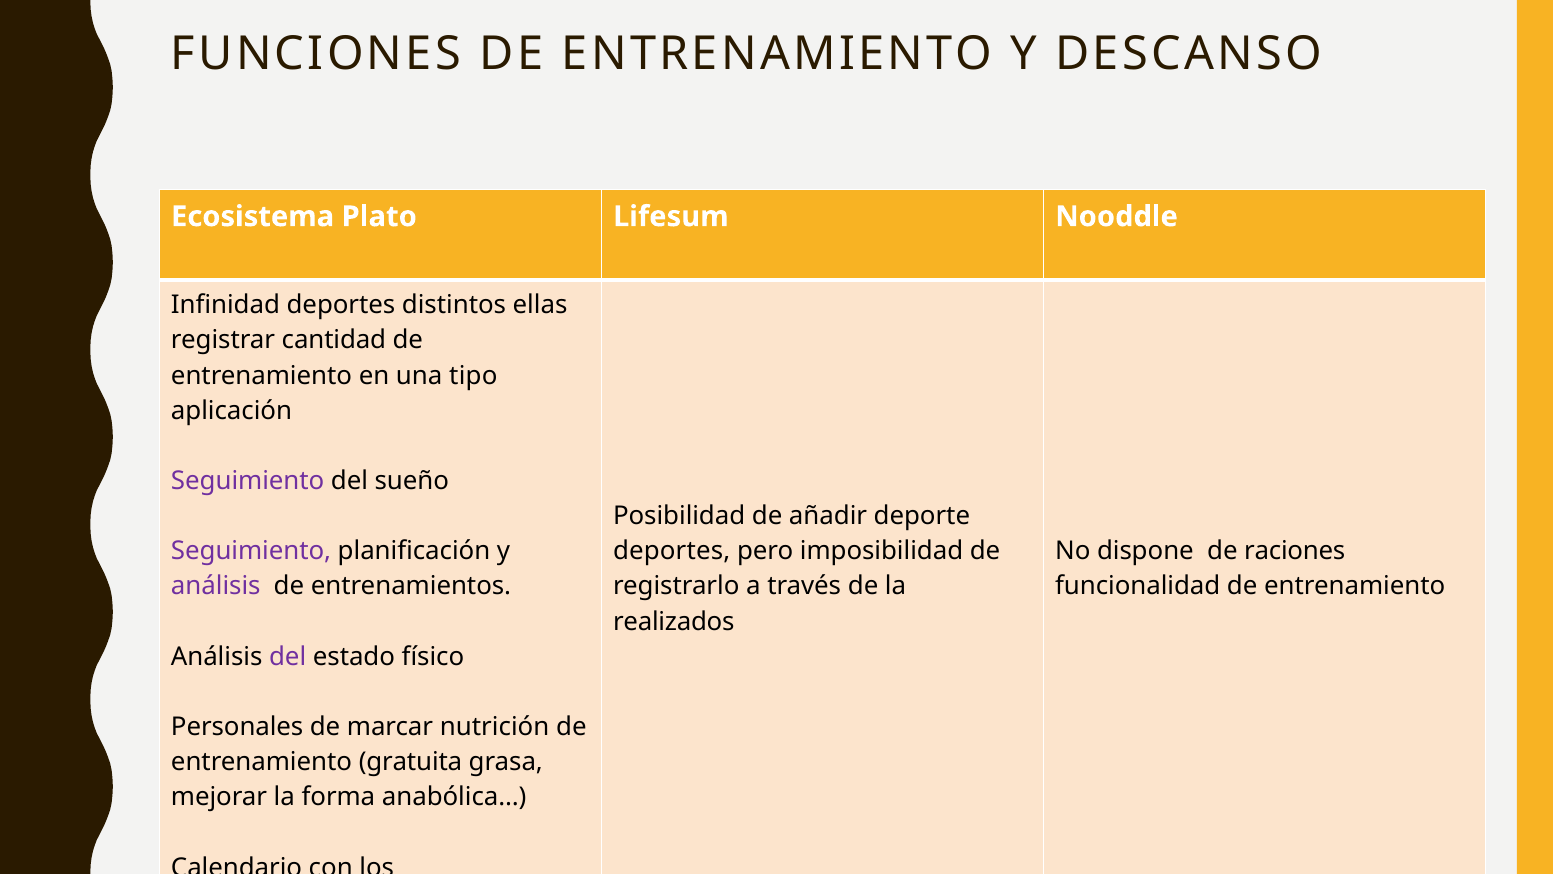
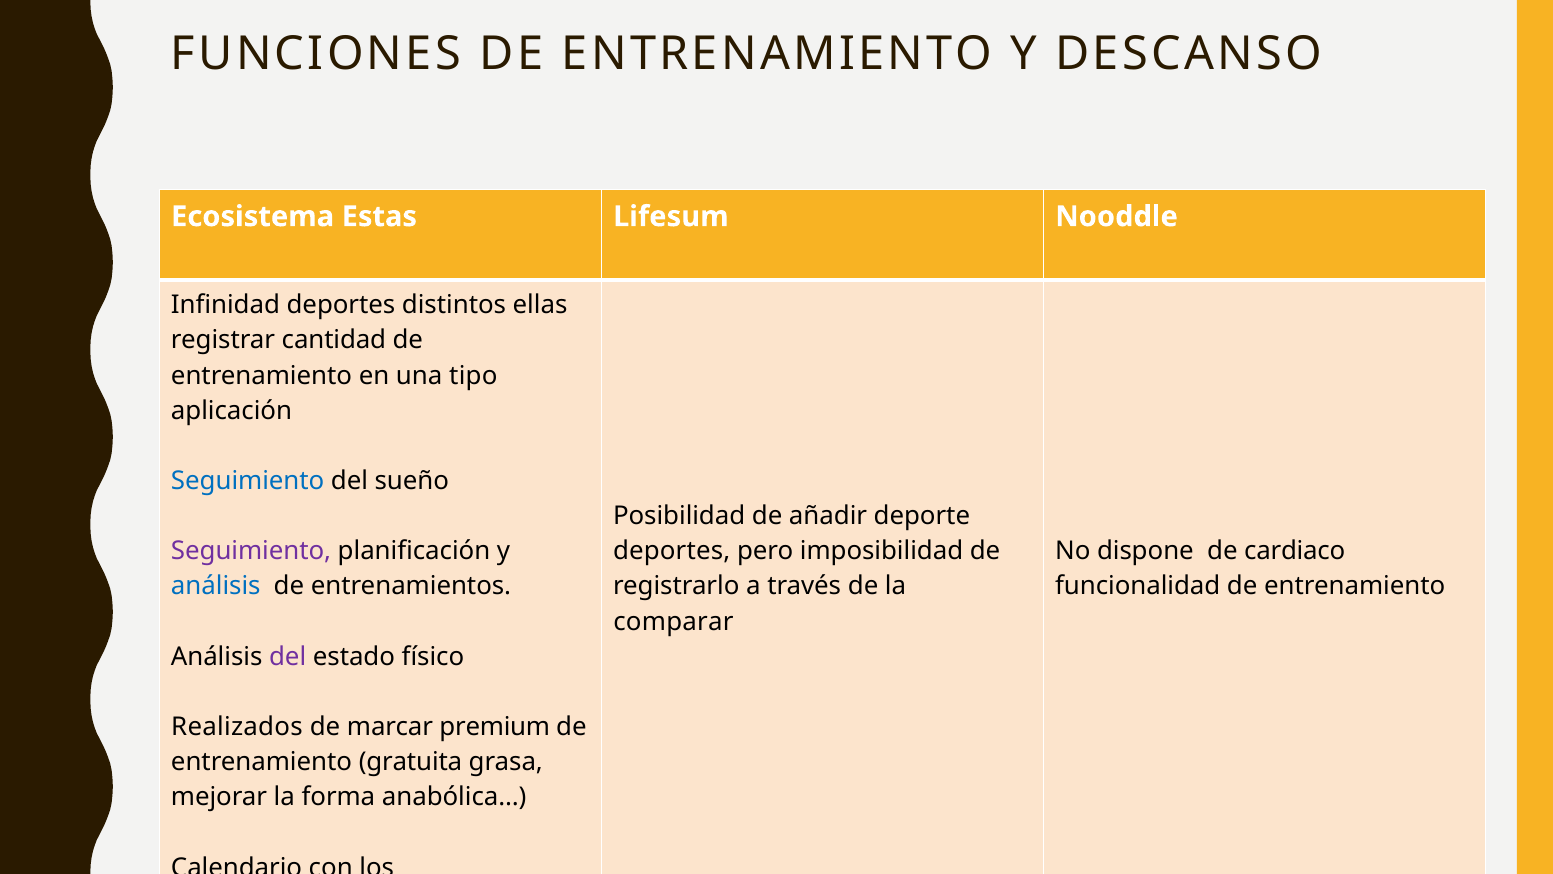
Plato: Plato -> Estas
Seguimiento at (248, 481) colour: purple -> blue
raciones: raciones -> cardiaco
análisis at (216, 586) colour: purple -> blue
realizados at (674, 621): realizados -> comparar
Personales at (237, 727): Personales -> Realizados
nutrición: nutrición -> premium
